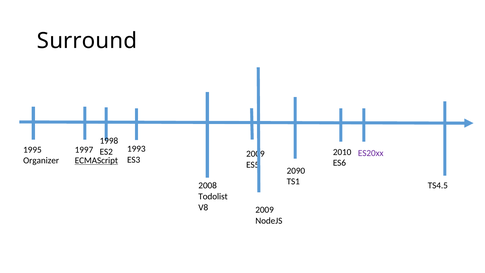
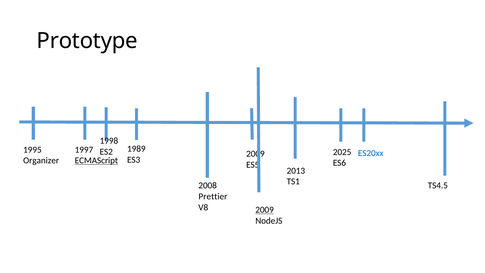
Surround: Surround -> Prototype
1993: 1993 -> 1989
2010: 2010 -> 2025
ES20xx colour: purple -> blue
2090: 2090 -> 2013
Todolist: Todolist -> Prettier
2009 at (265, 210) underline: none -> present
